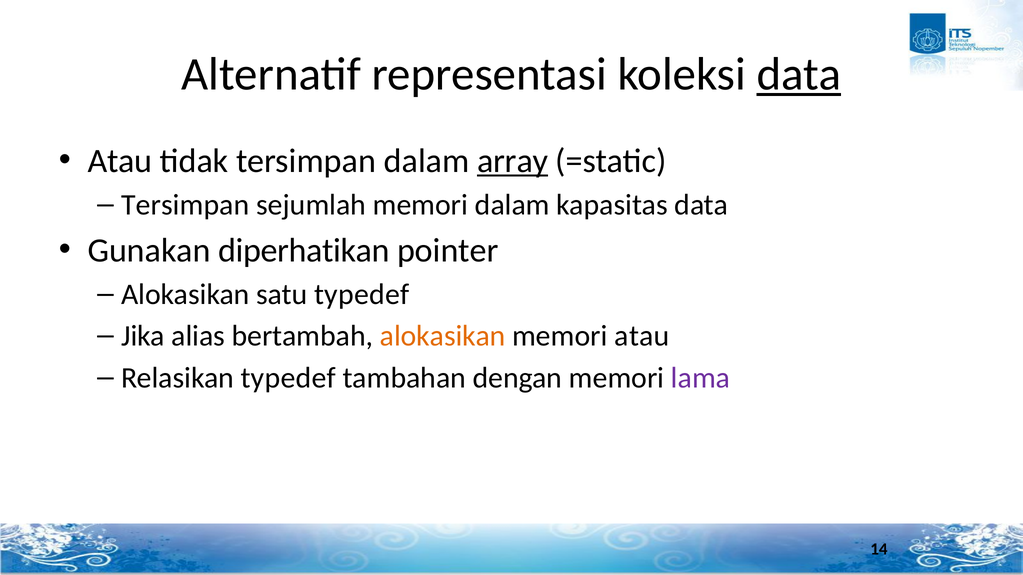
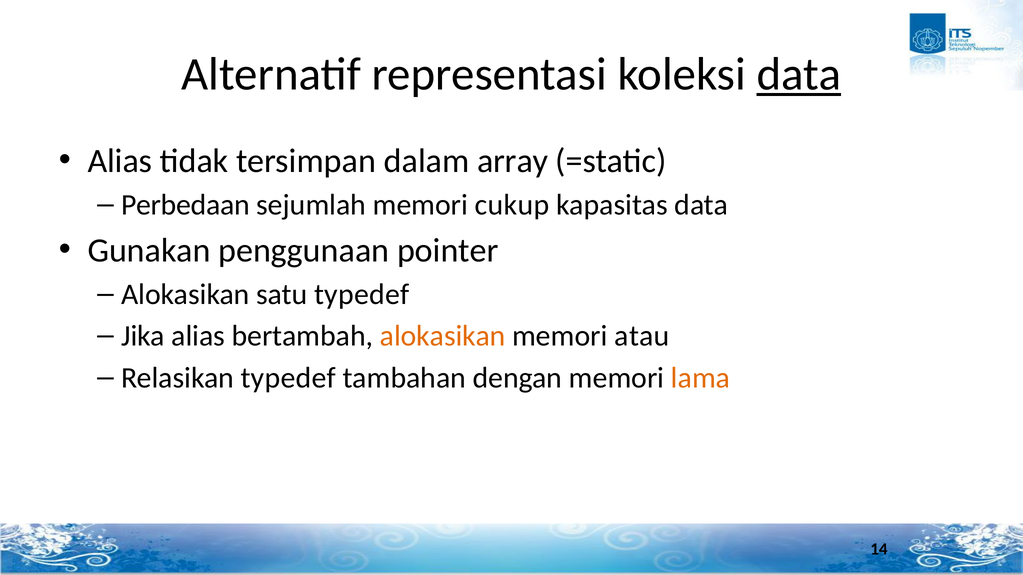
Atau at (120, 161): Atau -> Alias
array underline: present -> none
Tersimpan at (185, 205): Tersimpan -> Perbedaan
memori dalam: dalam -> cukup
diperhatikan: diperhatikan -> penggunaan
lama colour: purple -> orange
